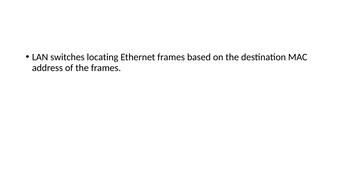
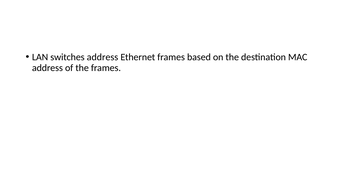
switches locating: locating -> address
